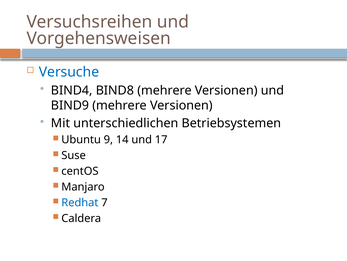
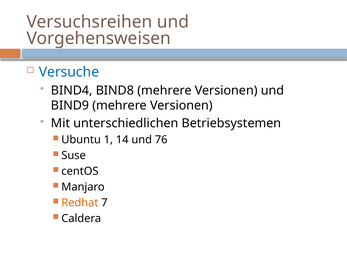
9: 9 -> 1
17: 17 -> 76
Redhat colour: blue -> orange
